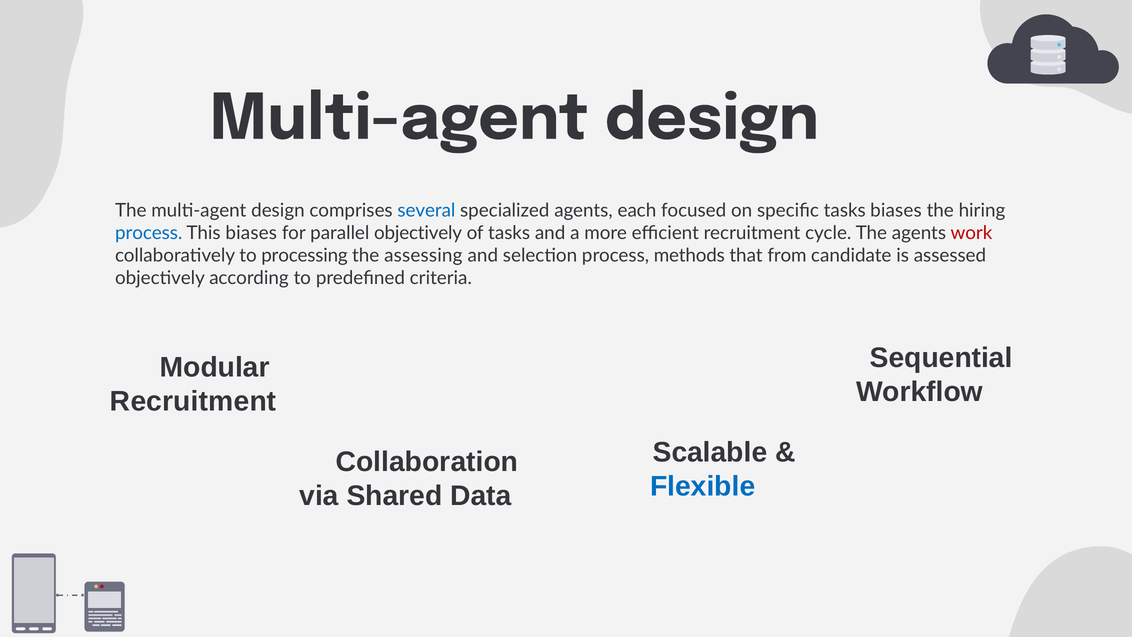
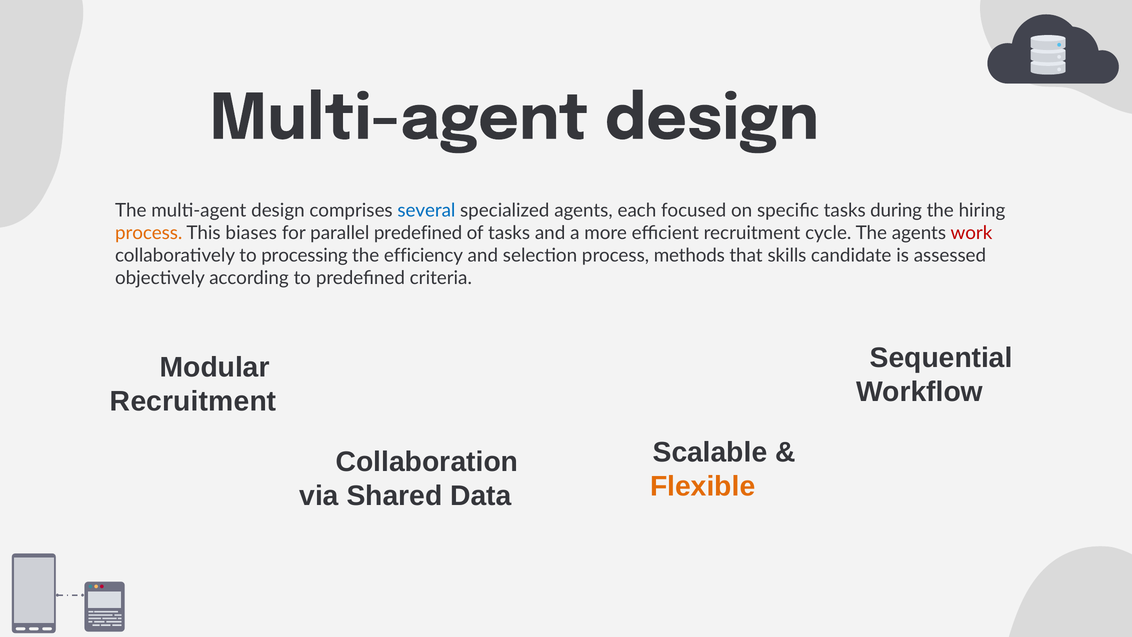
tasks biases: biases -> during
process at (149, 233) colour: blue -> orange
parallel objectively: objectively -> predefined
assessing: assessing -> efficiency
from: from -> skills
Flexible colour: blue -> orange
